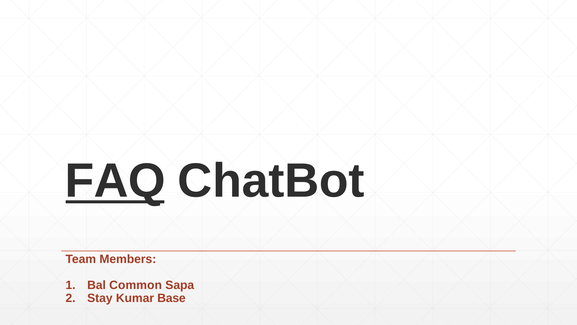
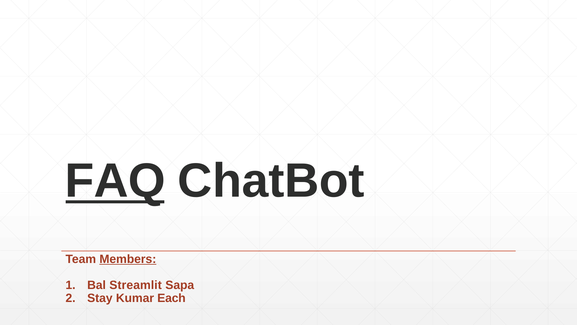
Members underline: none -> present
Common: Common -> Streamlit
Base: Base -> Each
